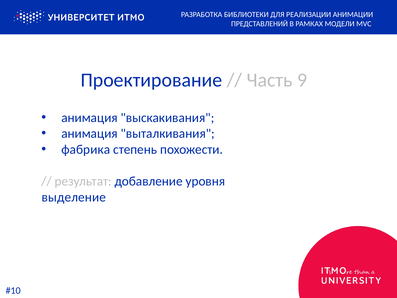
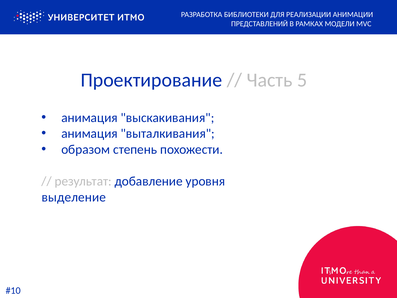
9: 9 -> 5
фабрика: фабрика -> образом
